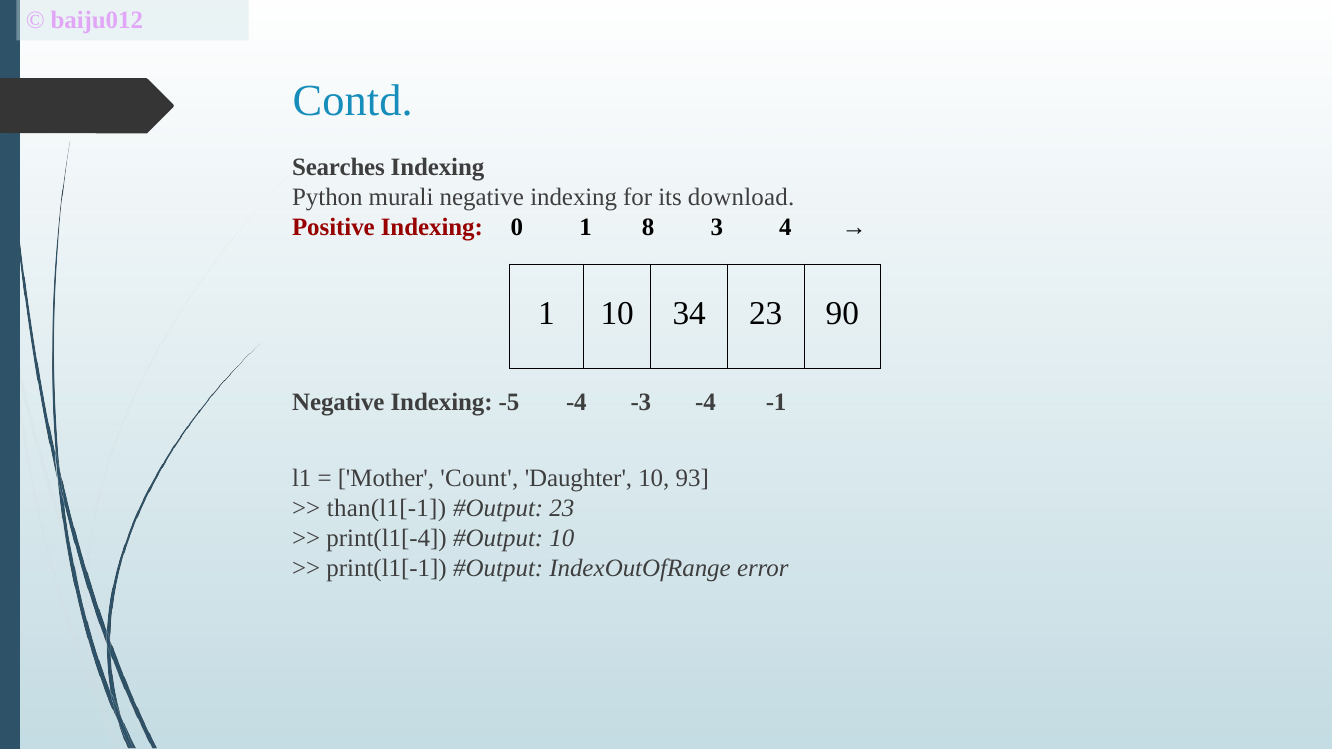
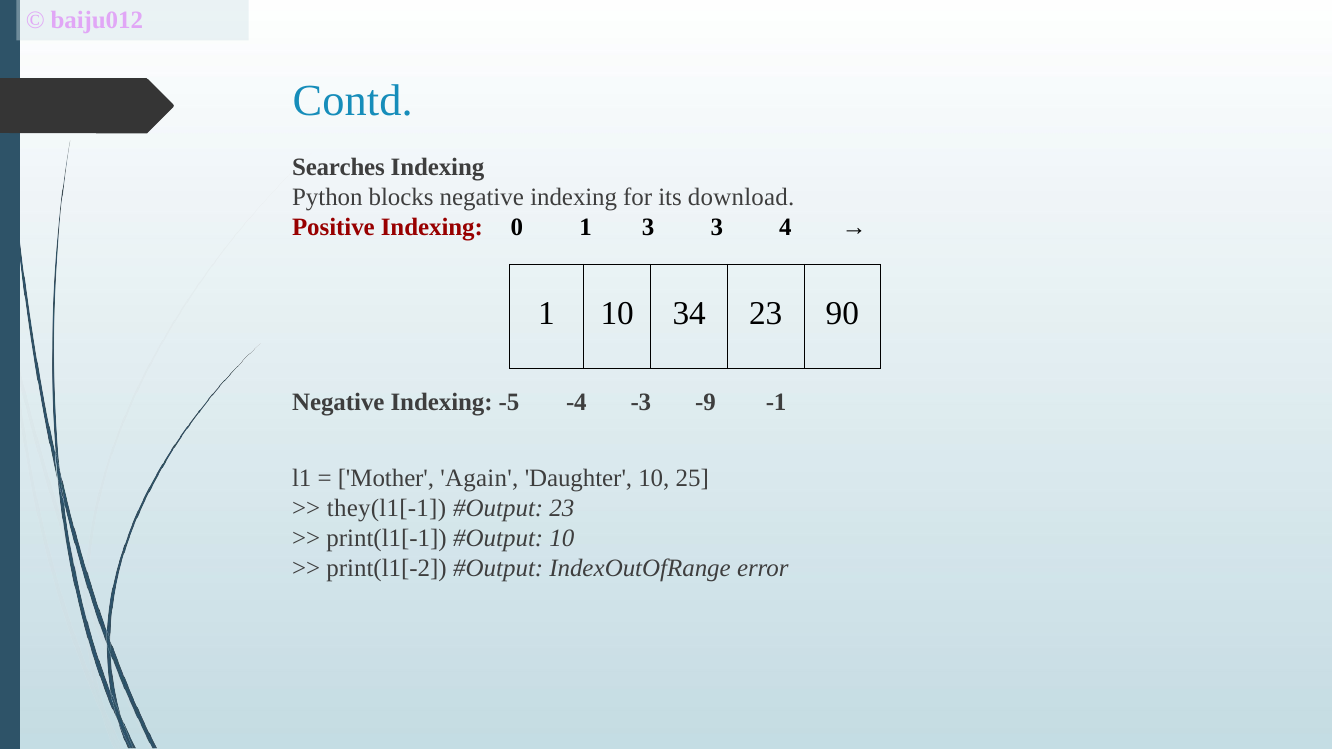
murali: murali -> blocks
1 8: 8 -> 3
-3 -4: -4 -> -9
Count: Count -> Again
93: 93 -> 25
than(l1[-1: than(l1[-1 -> they(l1[-1
print(l1[-4: print(l1[-4 -> print(l1[-1
print(l1[-1: print(l1[-1 -> print(l1[-2
